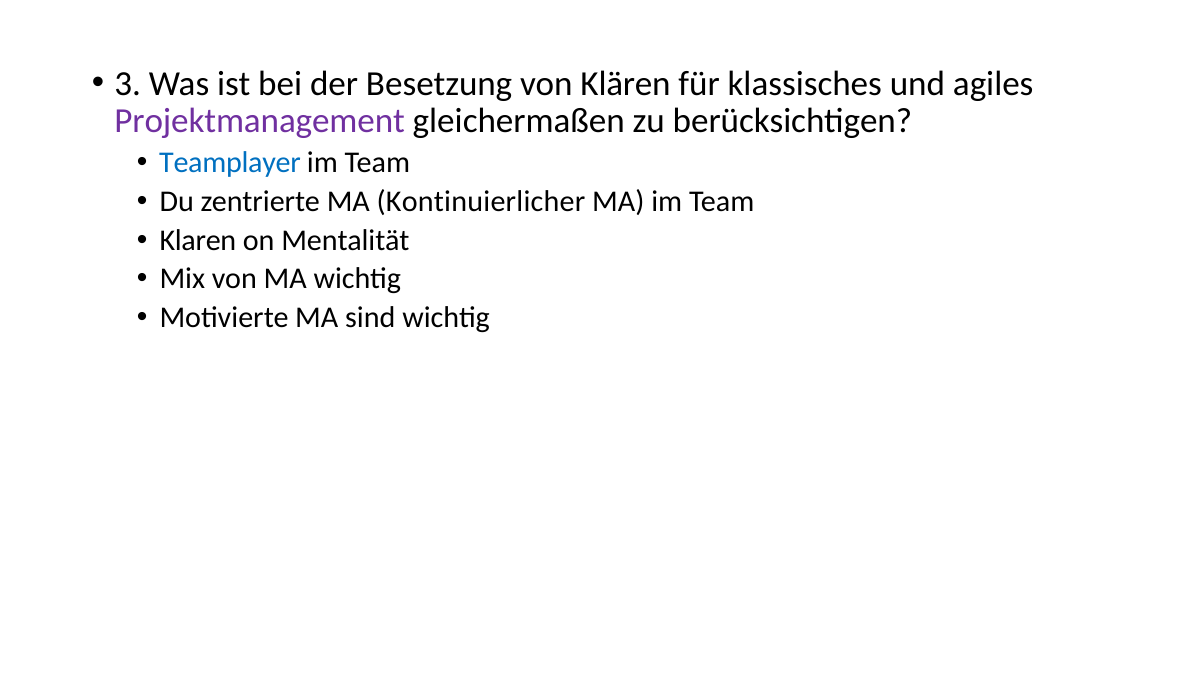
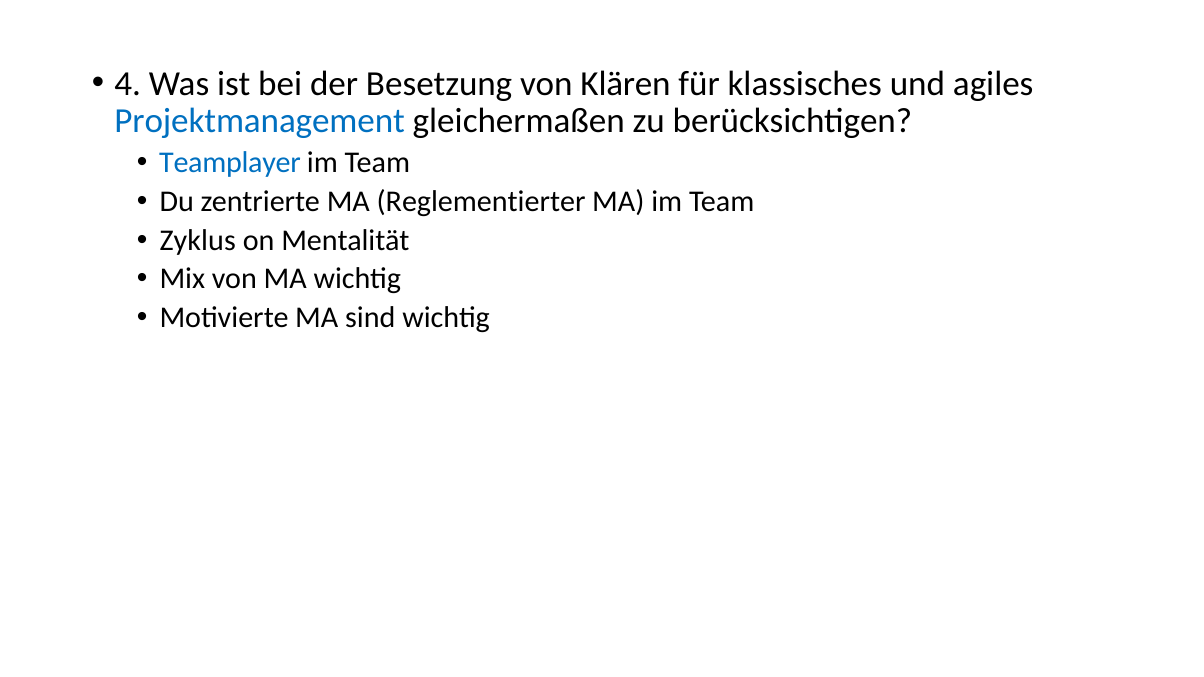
3: 3 -> 4
Projektmanagement colour: purple -> blue
Kontinuierlicher: Kontinuierlicher -> Reglementierter
Klaren: Klaren -> Zyklus
